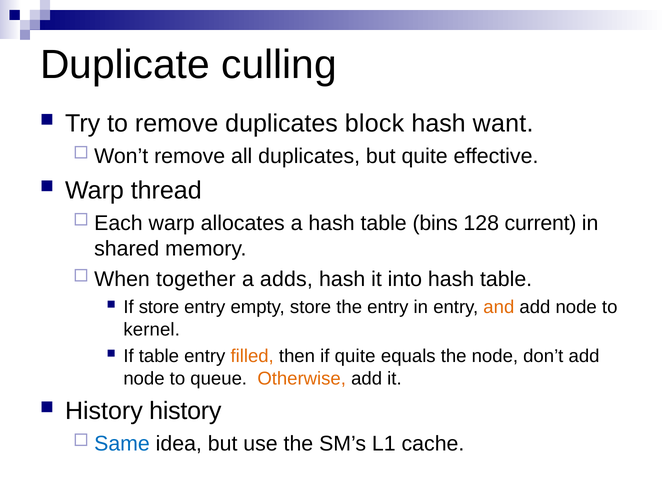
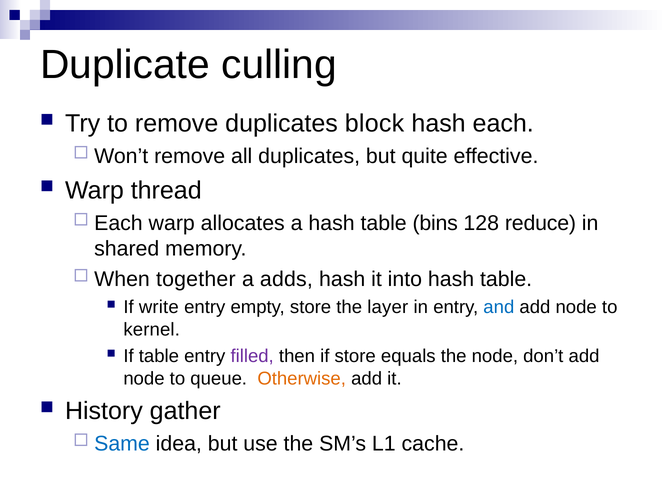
hash want: want -> each
current: current -> reduce
If store: store -> write
the entry: entry -> layer
and colour: orange -> blue
filled colour: orange -> purple
if quite: quite -> store
History history: history -> gather
